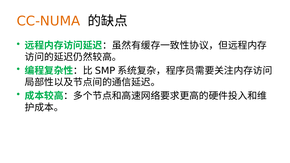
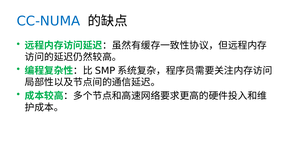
CC-NUMA colour: orange -> blue
